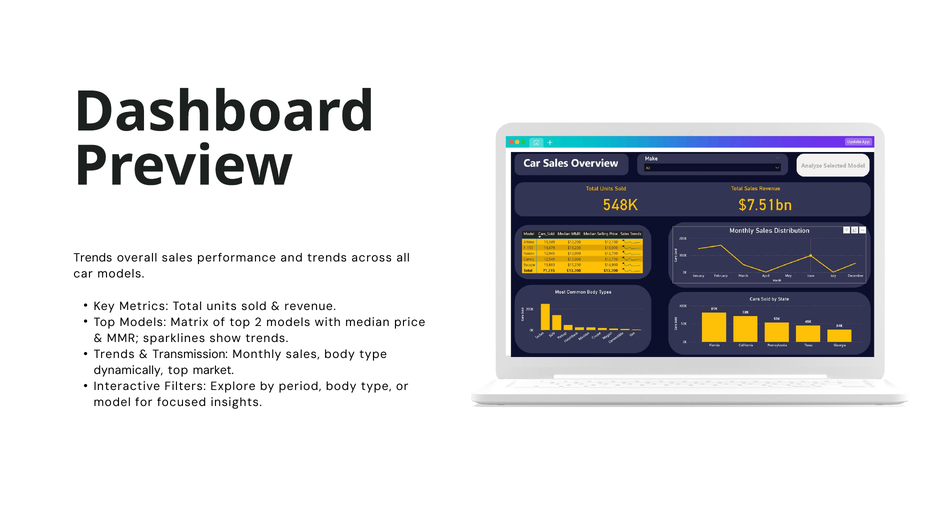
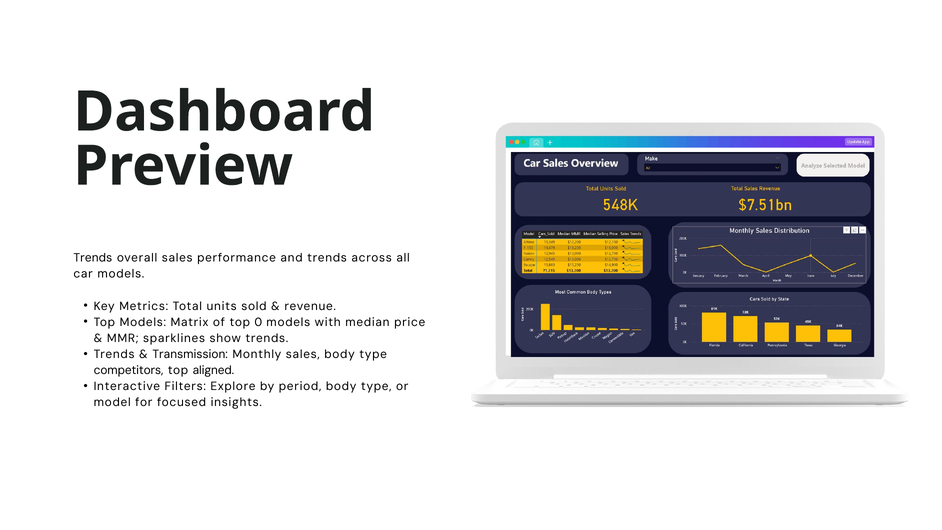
2: 2 -> 0
dynamically: dynamically -> competitors
market: market -> aligned
